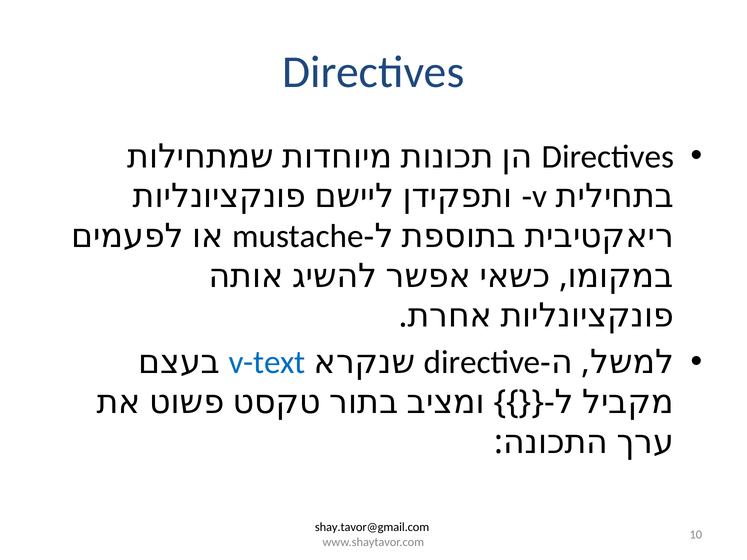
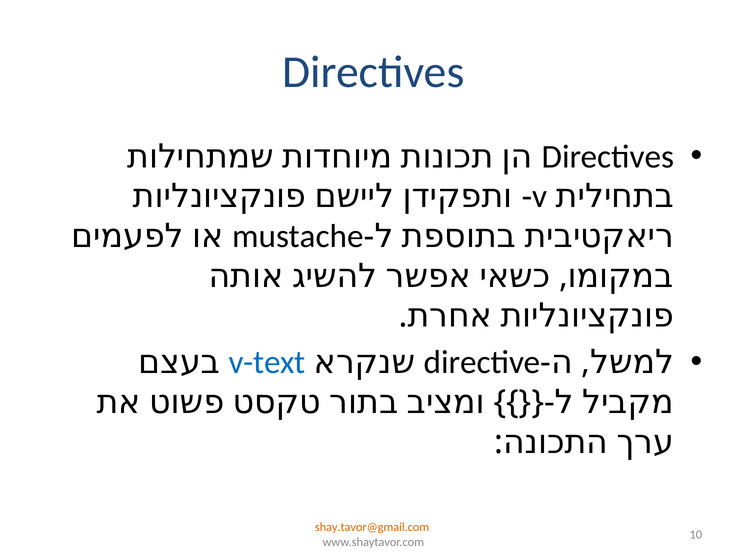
shay.tavor@gmail.com colour: black -> orange
